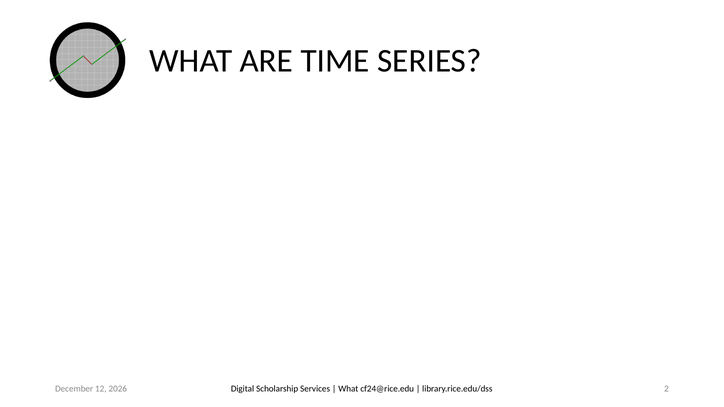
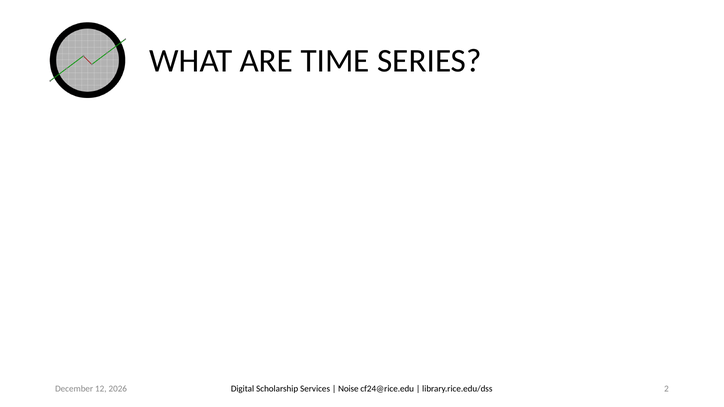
What at (348, 389): What -> Noise
